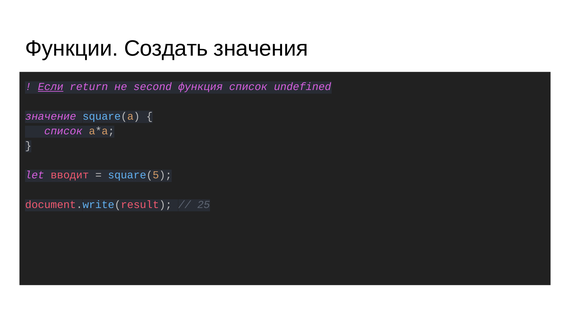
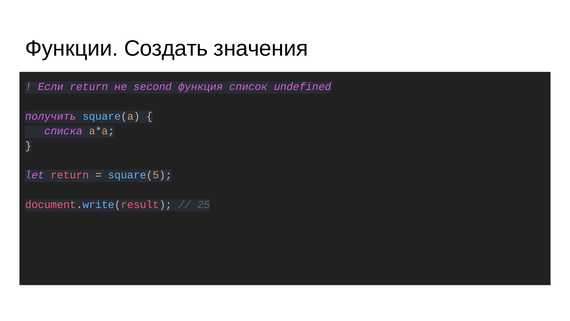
Если underline: present -> none
значение: значение -> получить
список at (63, 131): список -> списка
let вводит: вводит -> return
